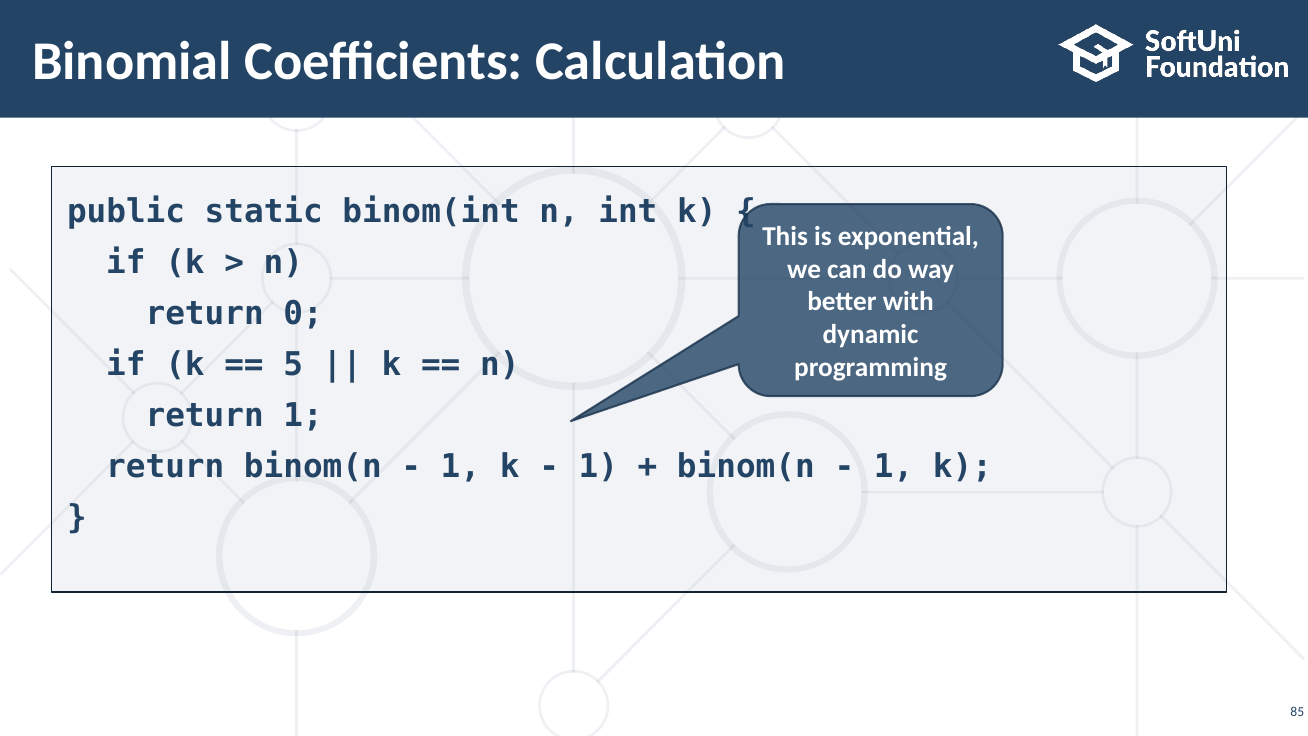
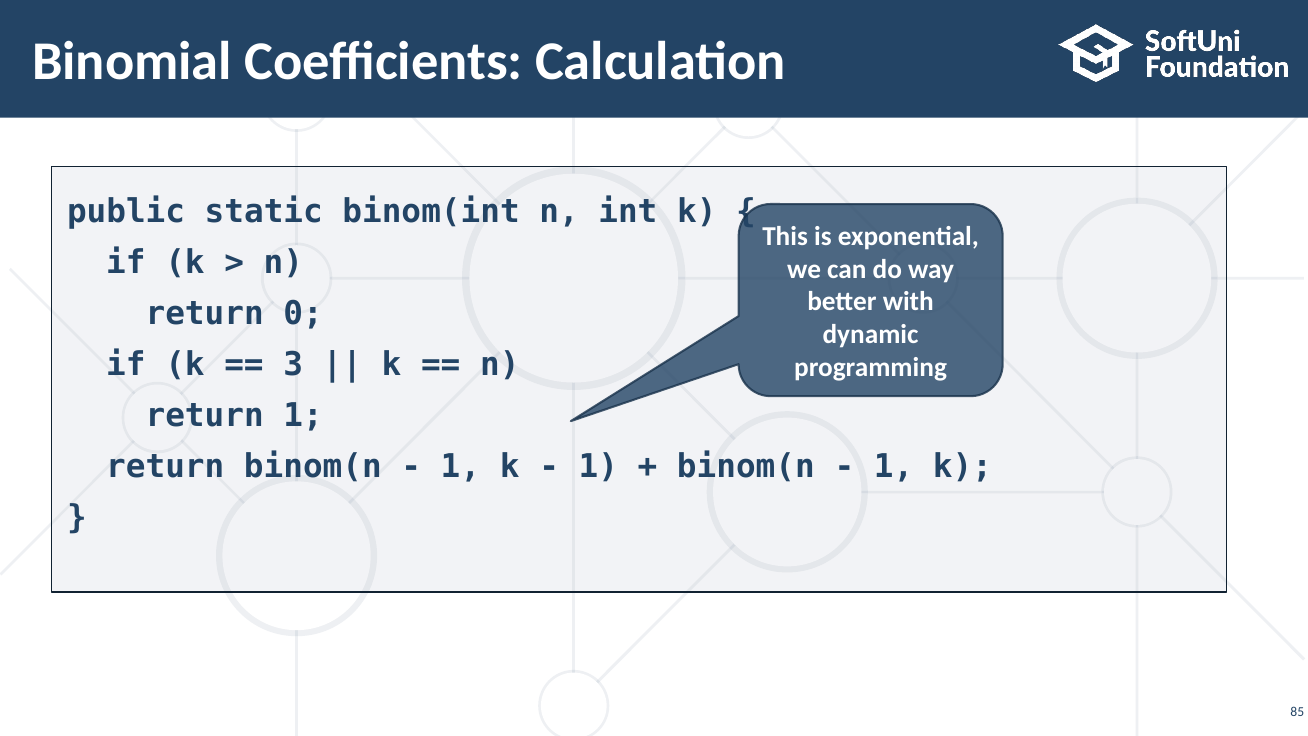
5: 5 -> 3
